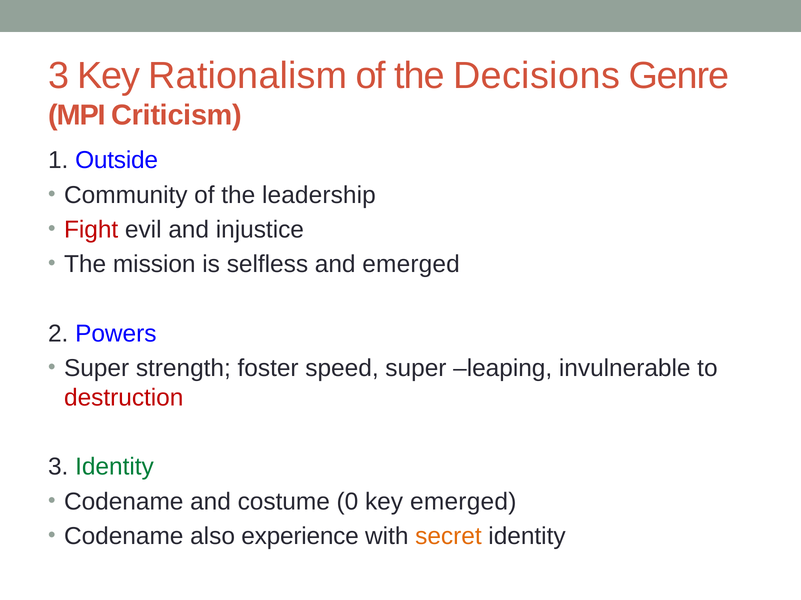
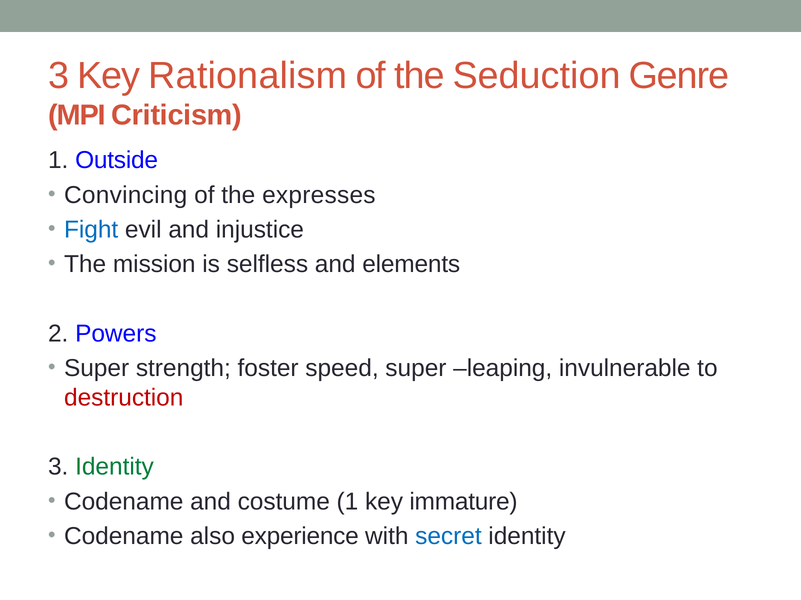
Decisions: Decisions -> Seduction
Community: Community -> Convincing
leadership: leadership -> expresses
Fight colour: red -> blue
and emerged: emerged -> elements
costume 0: 0 -> 1
key emerged: emerged -> immature
secret colour: orange -> blue
